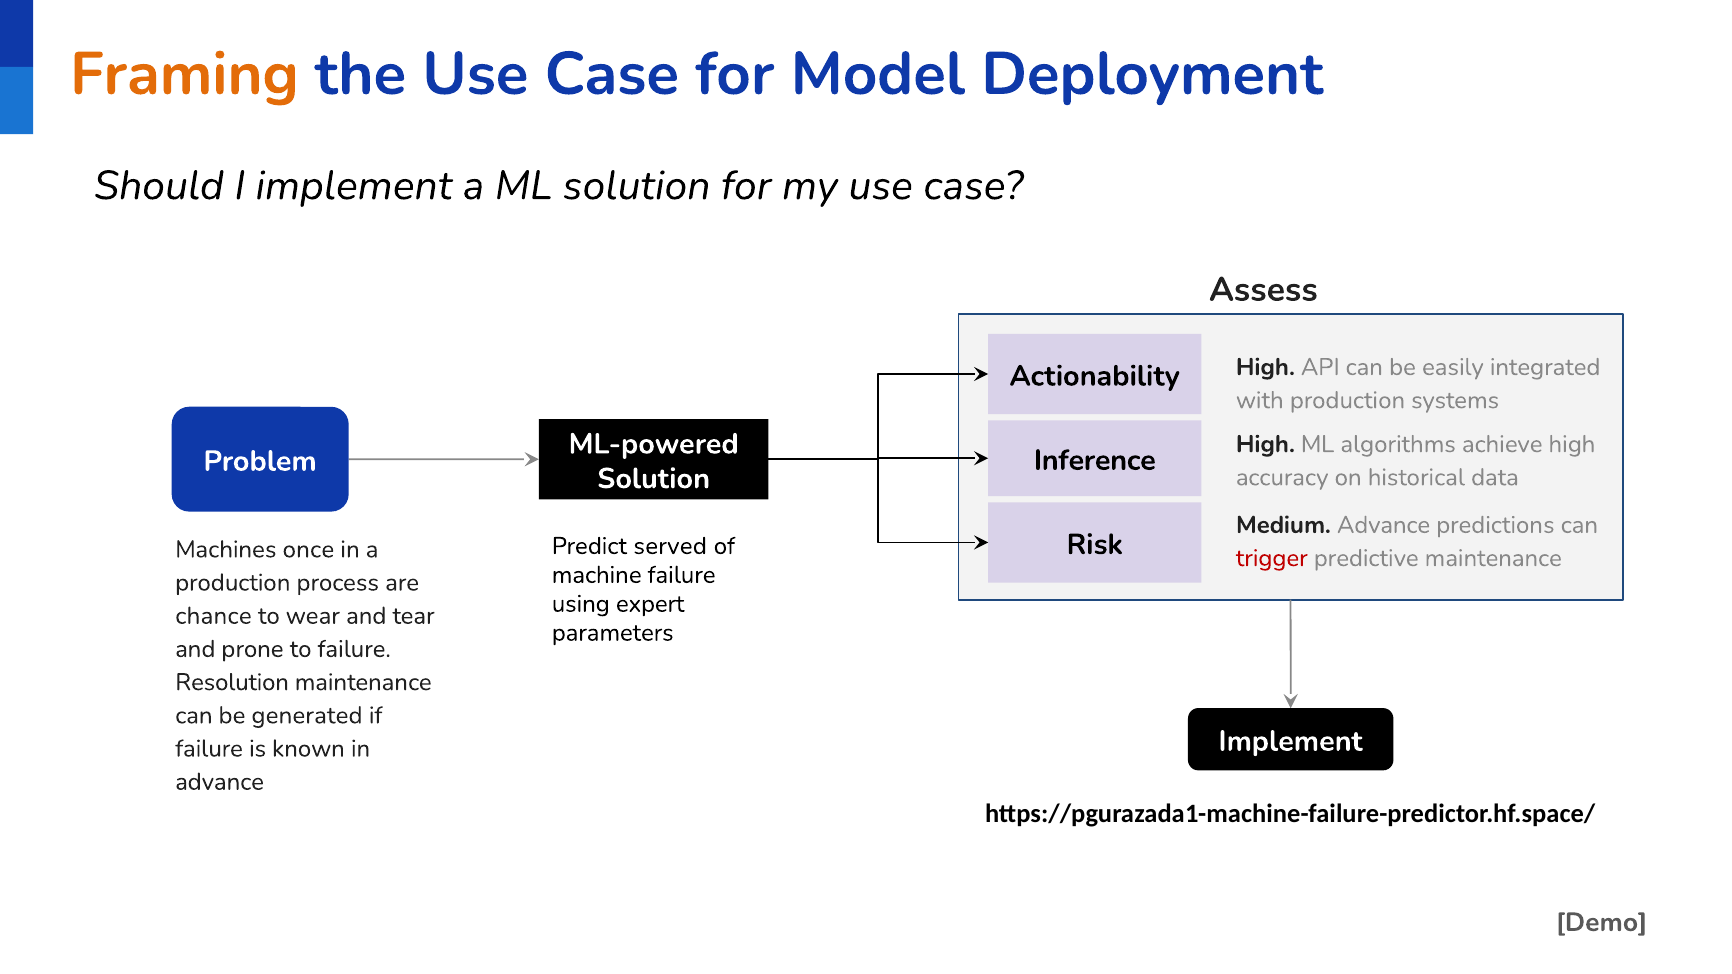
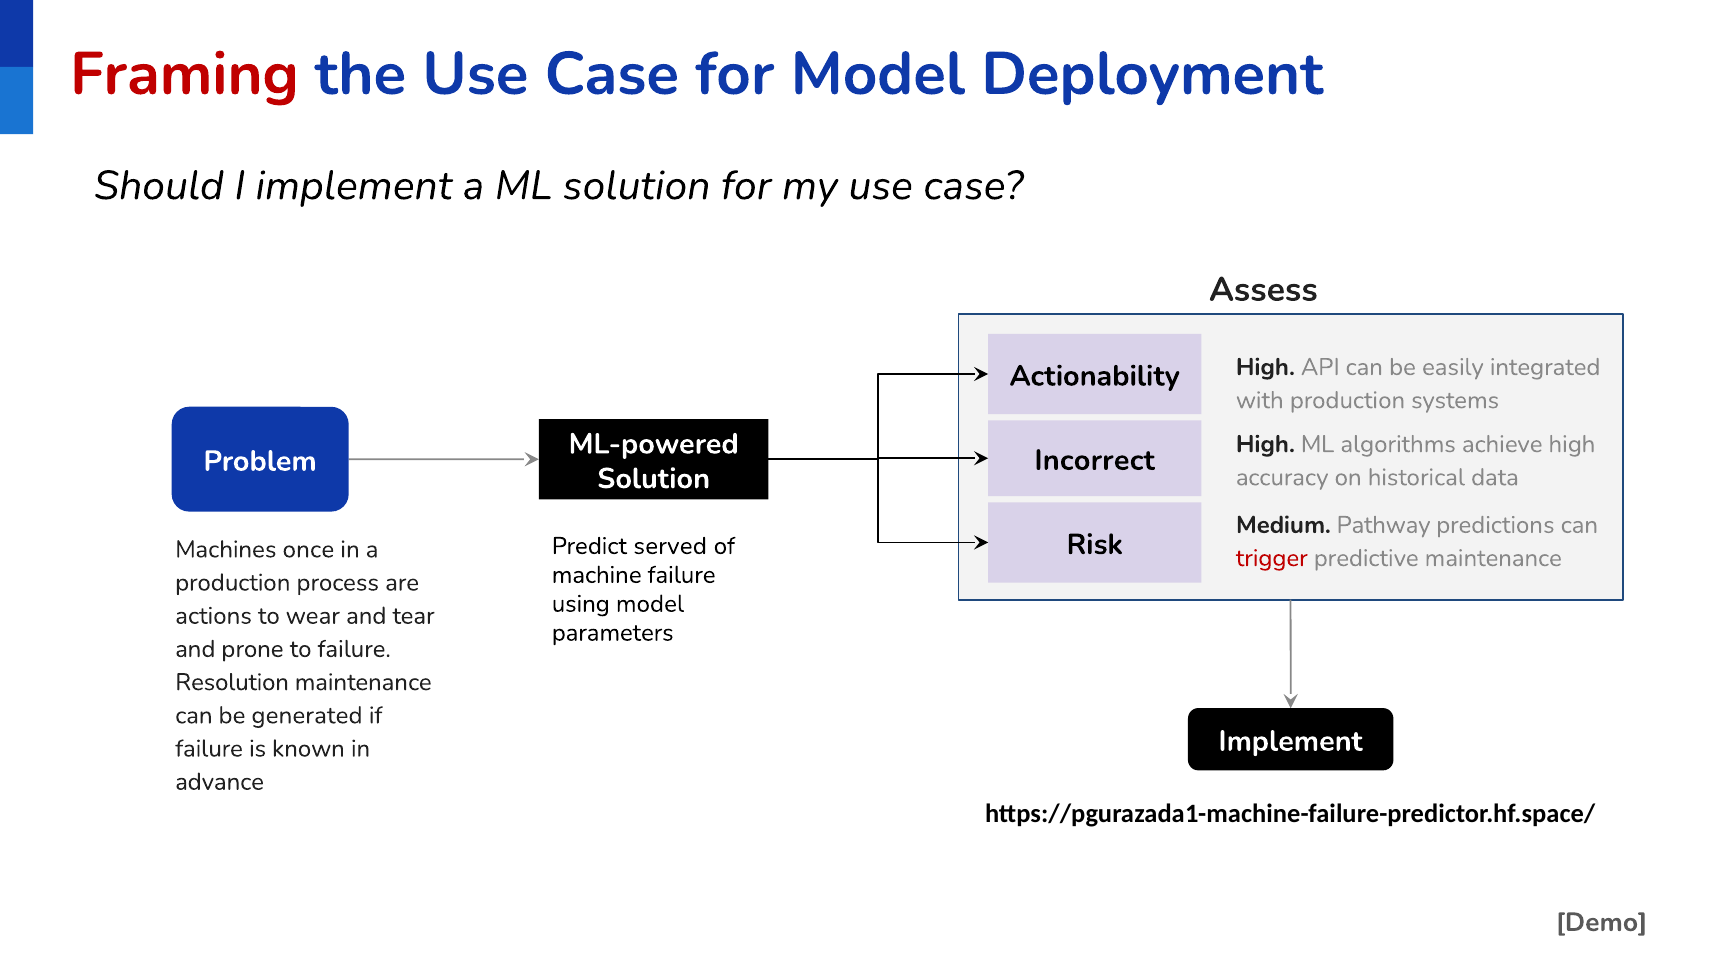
Framing colour: orange -> red
Inference: Inference -> Incorrect
Medium Advance: Advance -> Pathway
using expert: expert -> model
chance: chance -> actions
